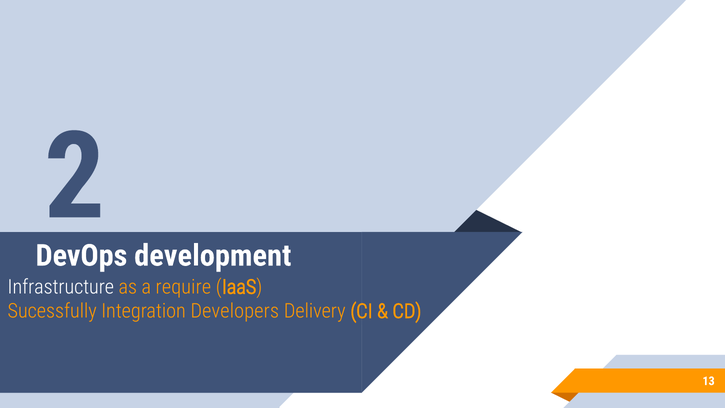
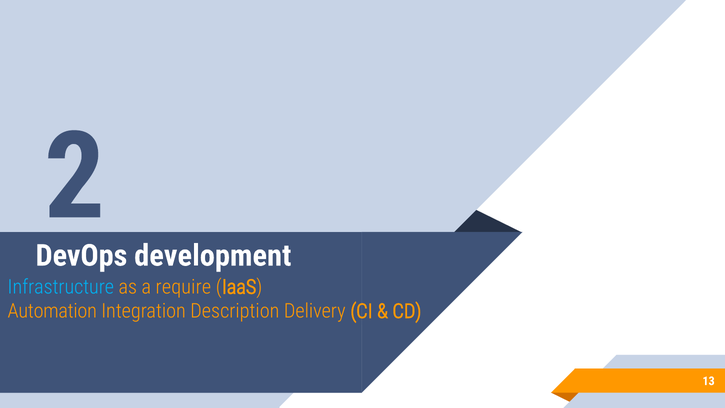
Infrastructure colour: white -> light blue
Sucessfully: Sucessfully -> Automation
Developers: Developers -> Description
